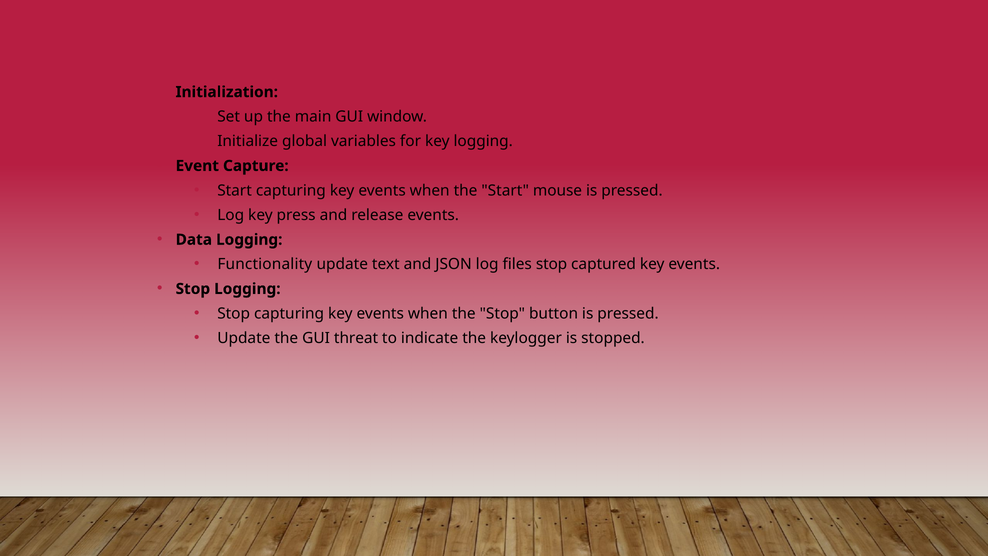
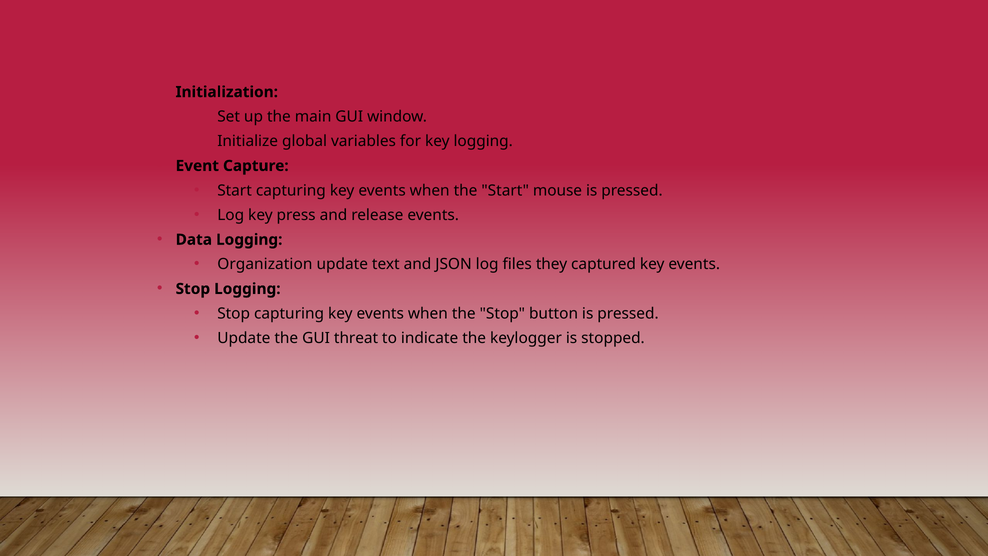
Functionality: Functionality -> Organization
files stop: stop -> they
